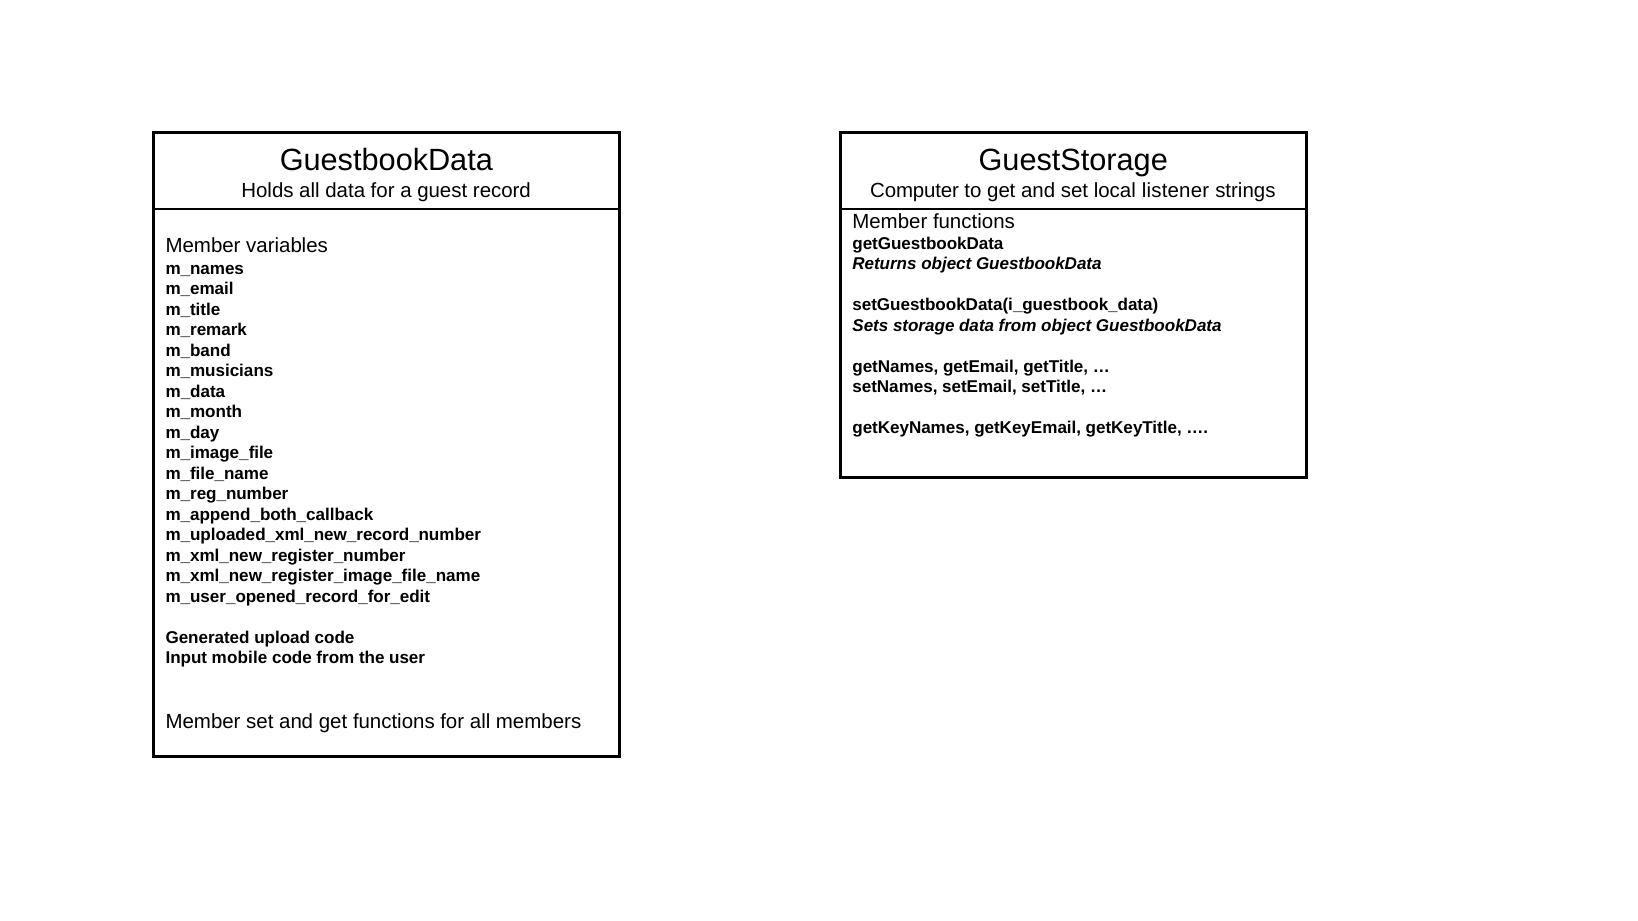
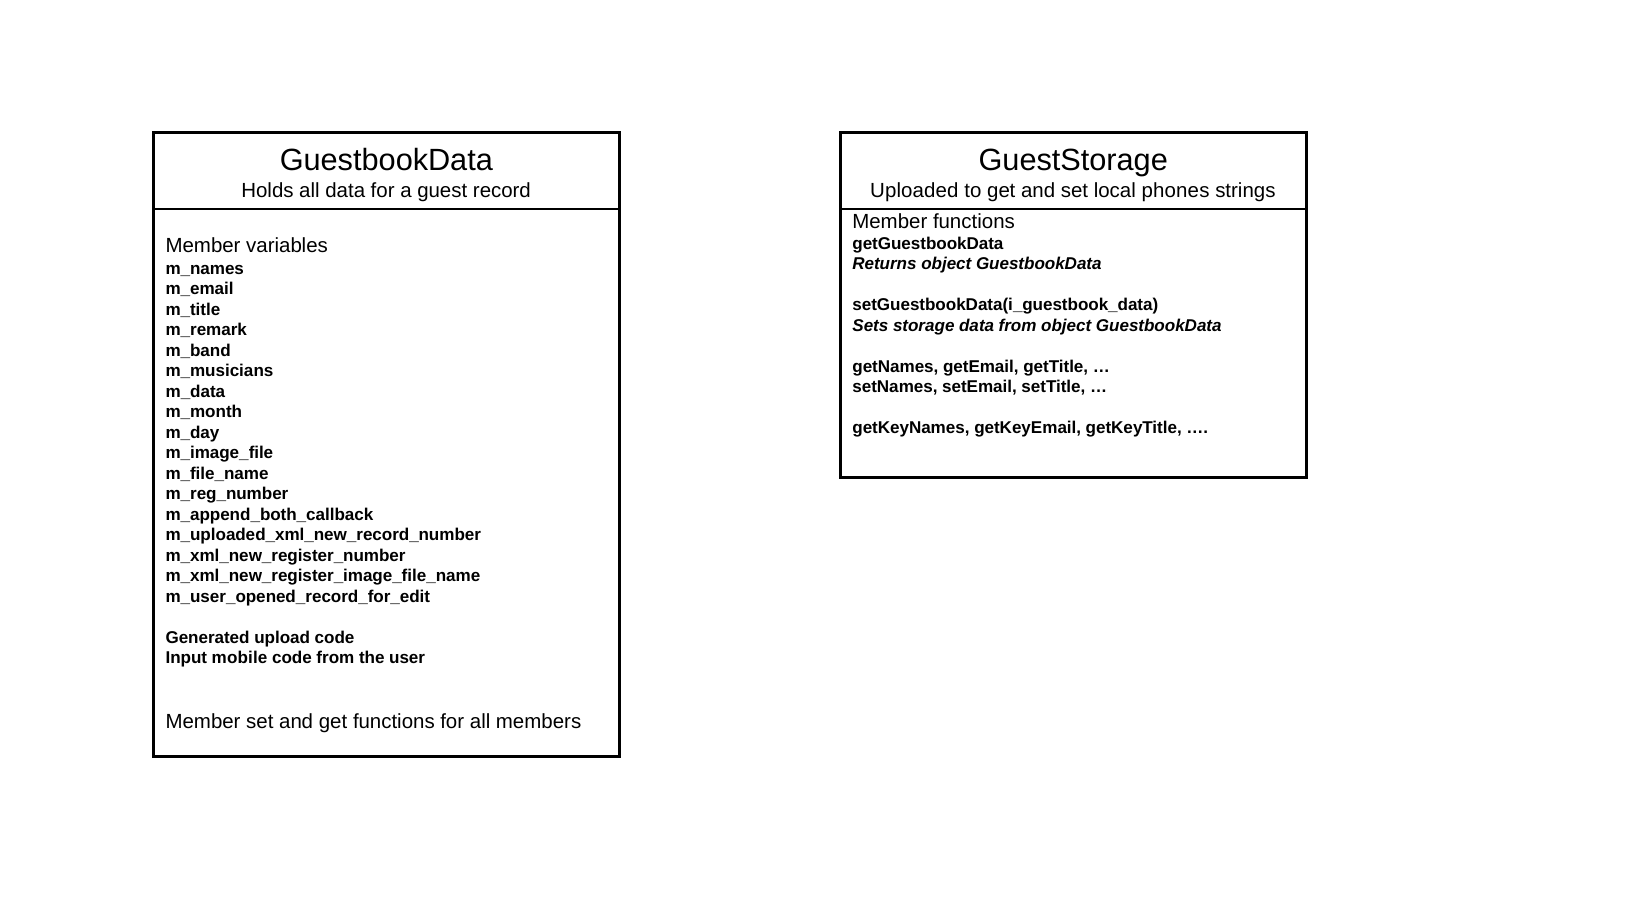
Computer: Computer -> Uploaded
listener: listener -> phones
